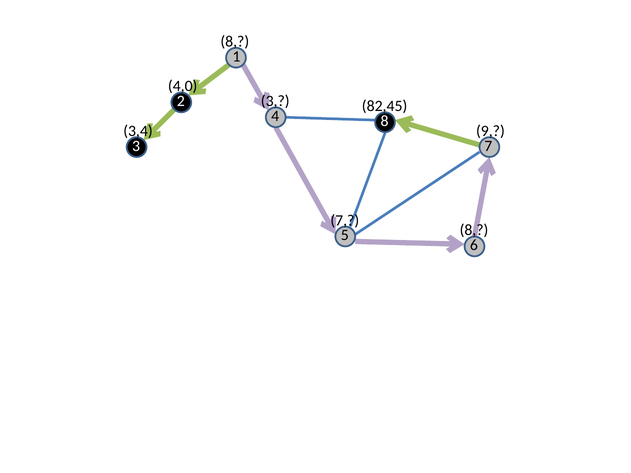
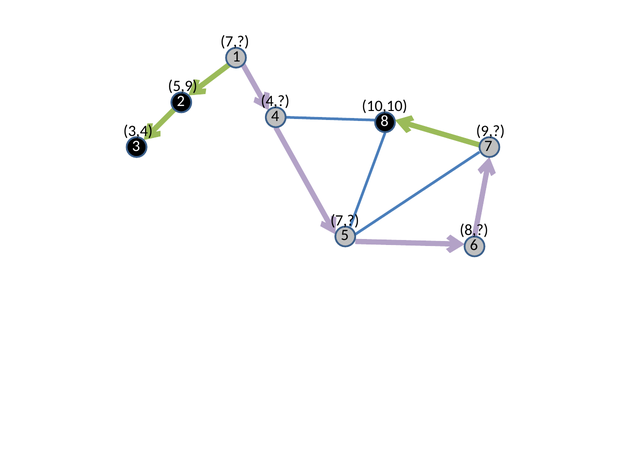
8 at (235, 42): 8 -> 7
4,0: 4,0 -> 5,9
3 at (275, 101): 3 -> 4
82,45: 82,45 -> 10,10
